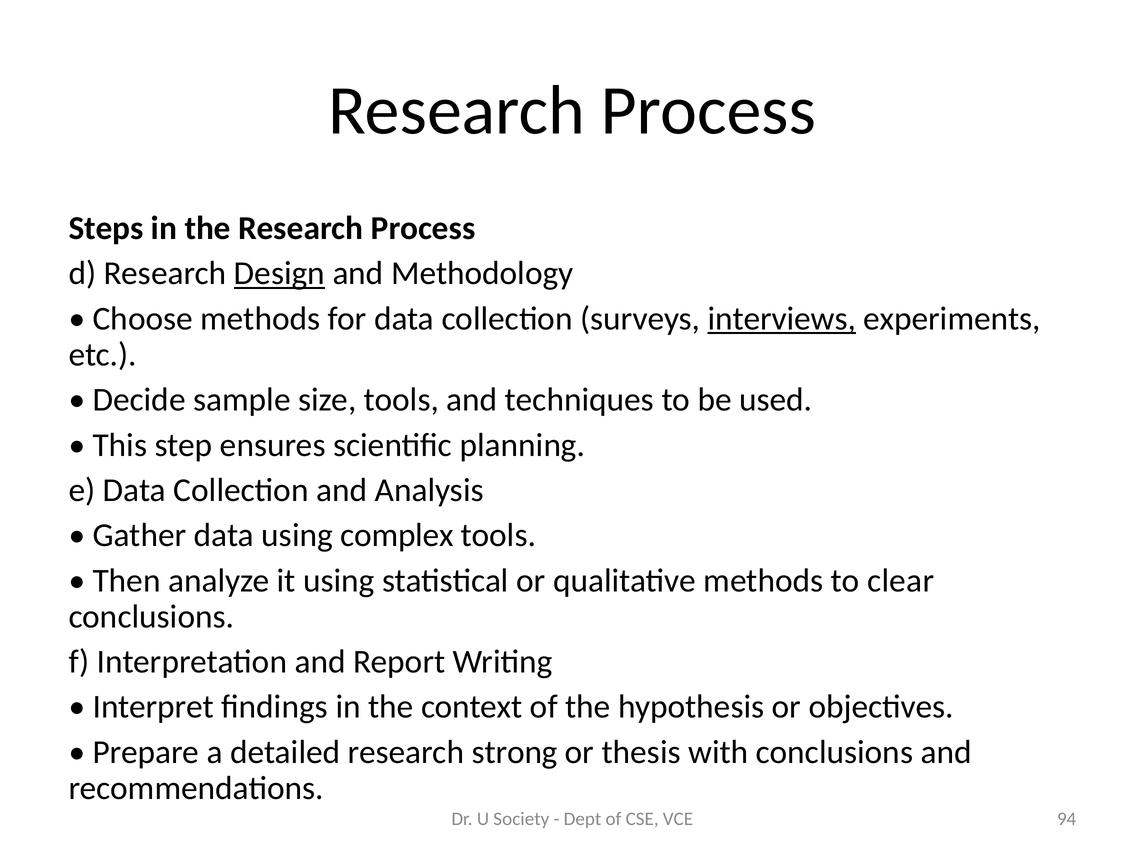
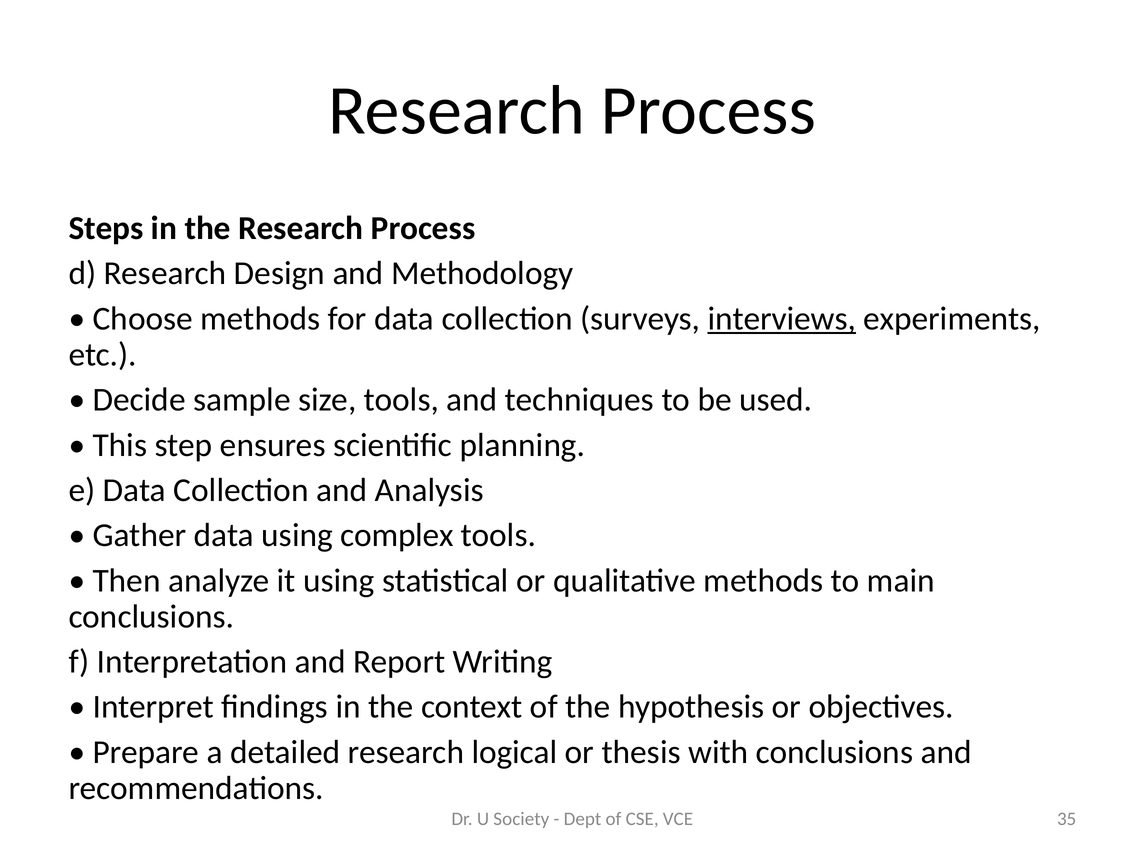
Design underline: present -> none
clear: clear -> main
strong: strong -> logical
94: 94 -> 35
